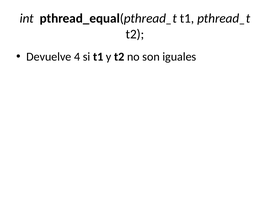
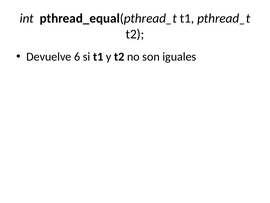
4: 4 -> 6
